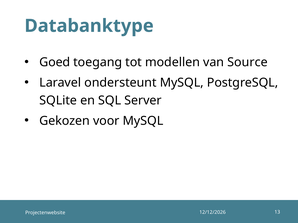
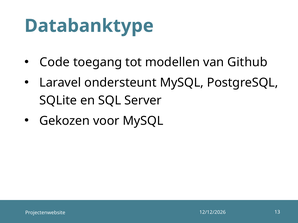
Goed: Goed -> Code
Source: Source -> Github
